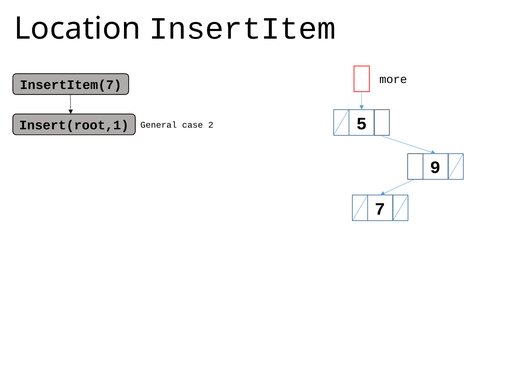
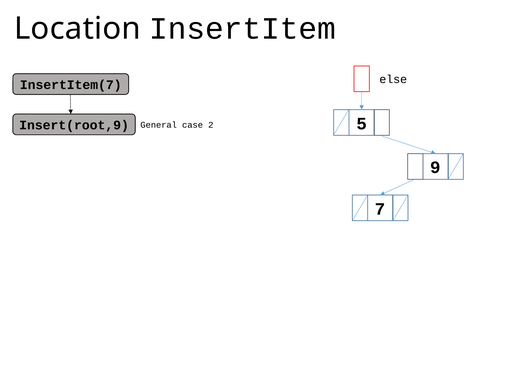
more: more -> else
Insert(root,1: Insert(root,1 -> Insert(root,9
